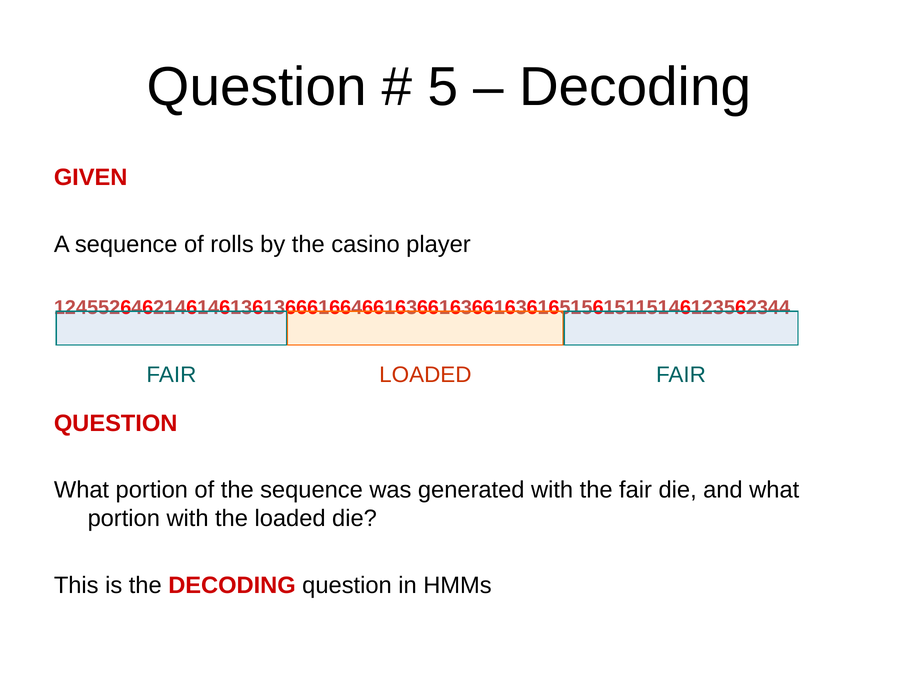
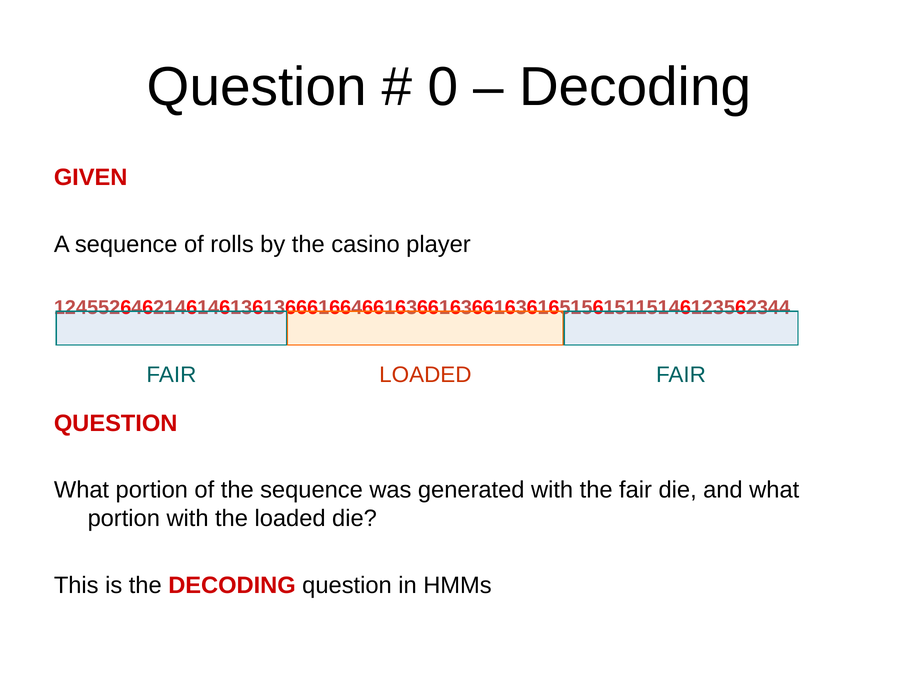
5: 5 -> 0
